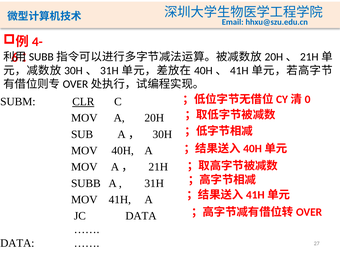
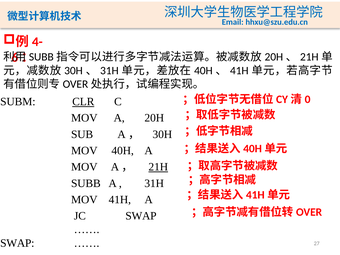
21H underline: none -> present
JC DATA: DATA -> SWAP
DATA at (17, 243): DATA -> SWAP
